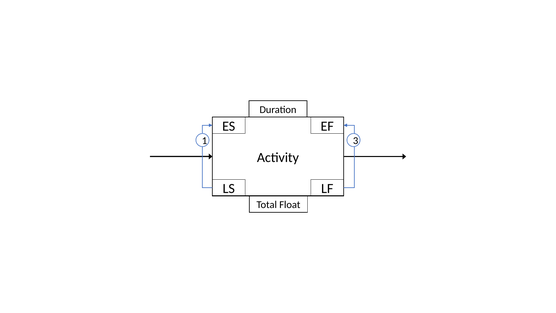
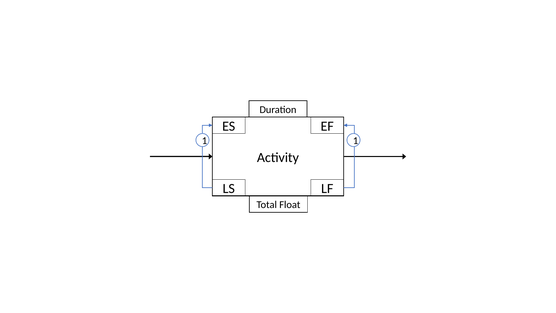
1 3: 3 -> 1
